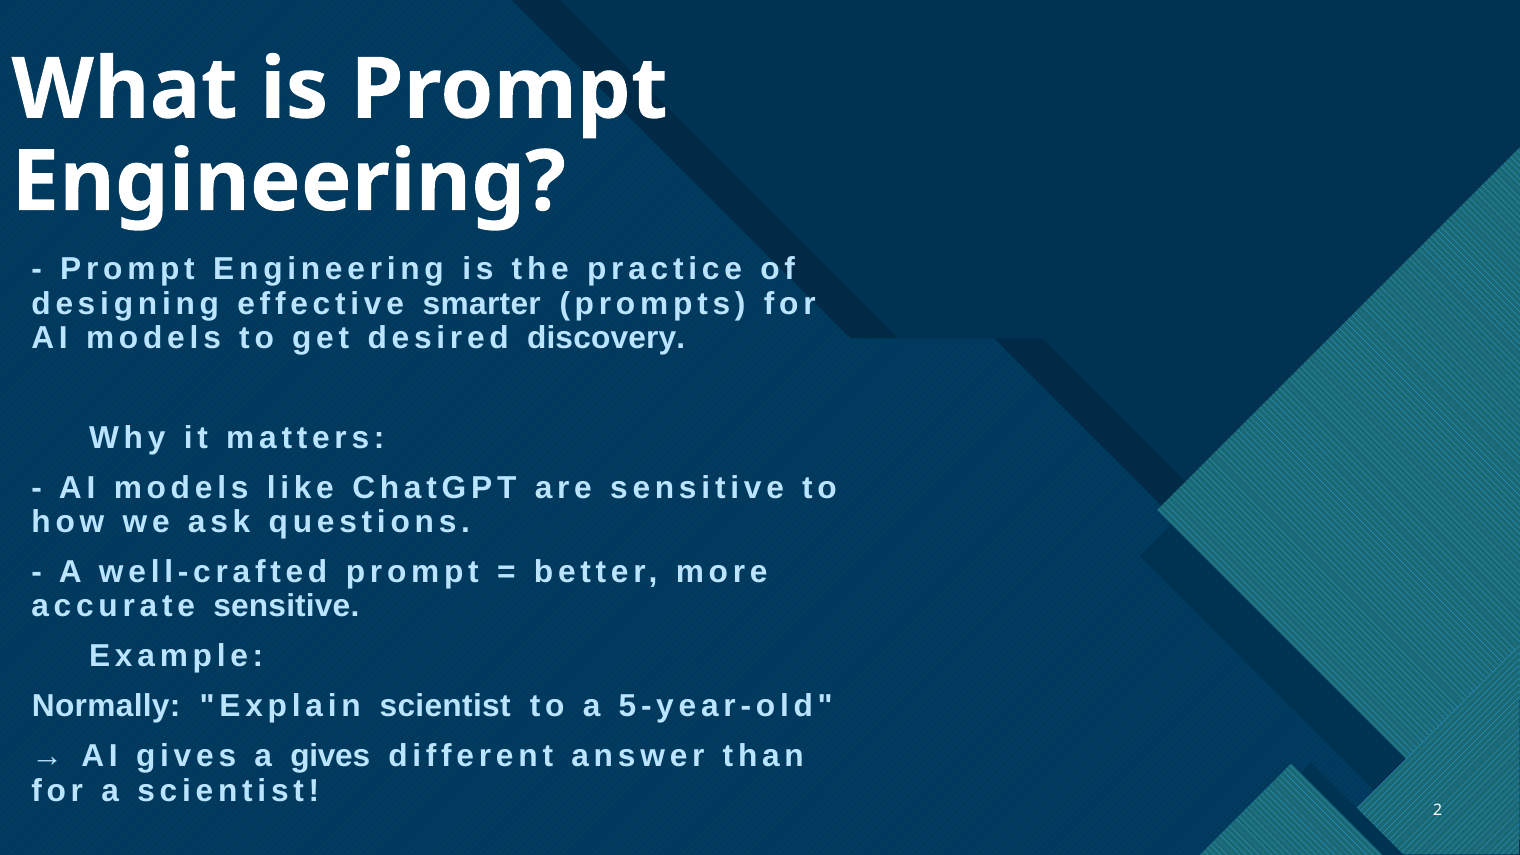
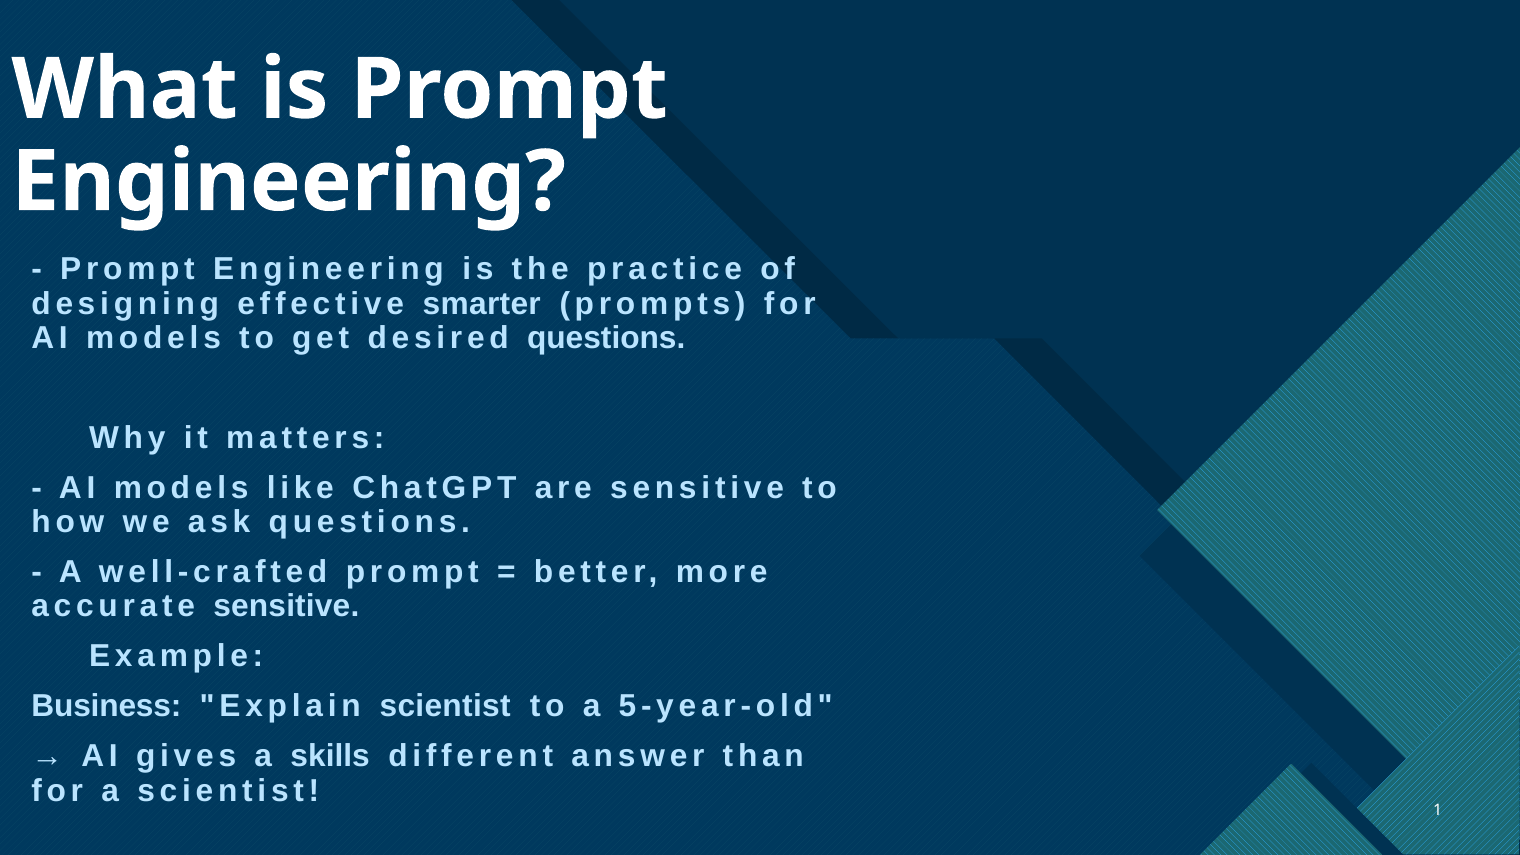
desired discovery: discovery -> questions
Normally: Normally -> Business
a gives: gives -> skills
2: 2 -> 1
